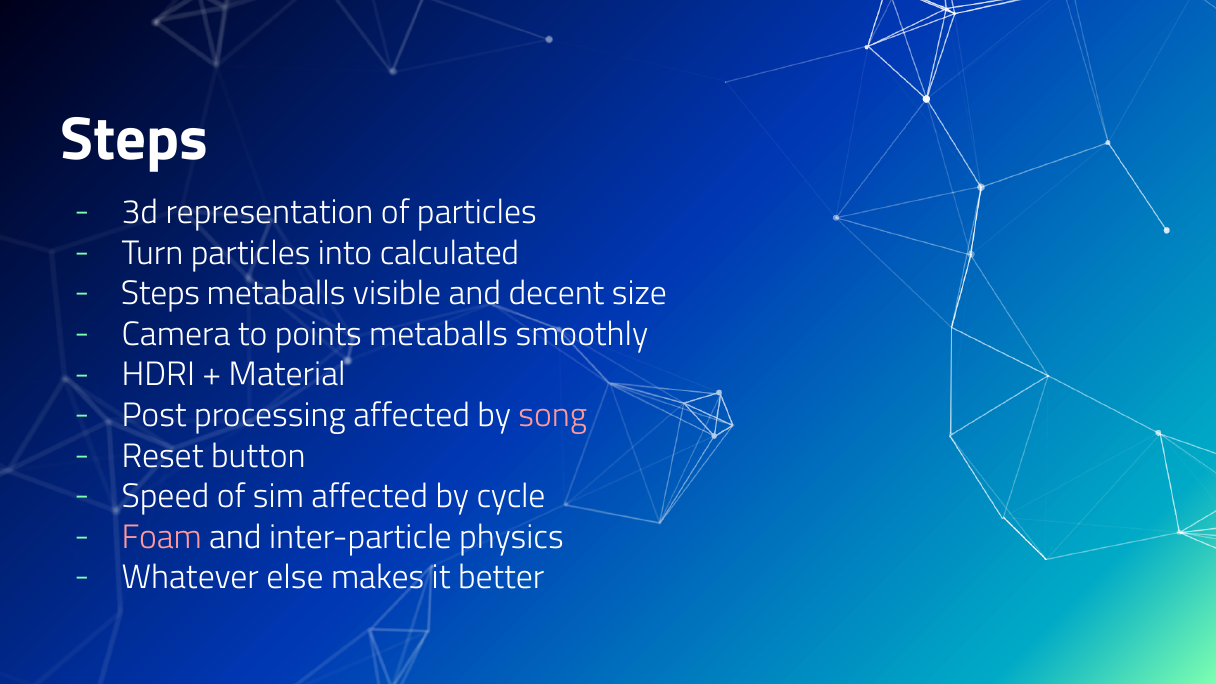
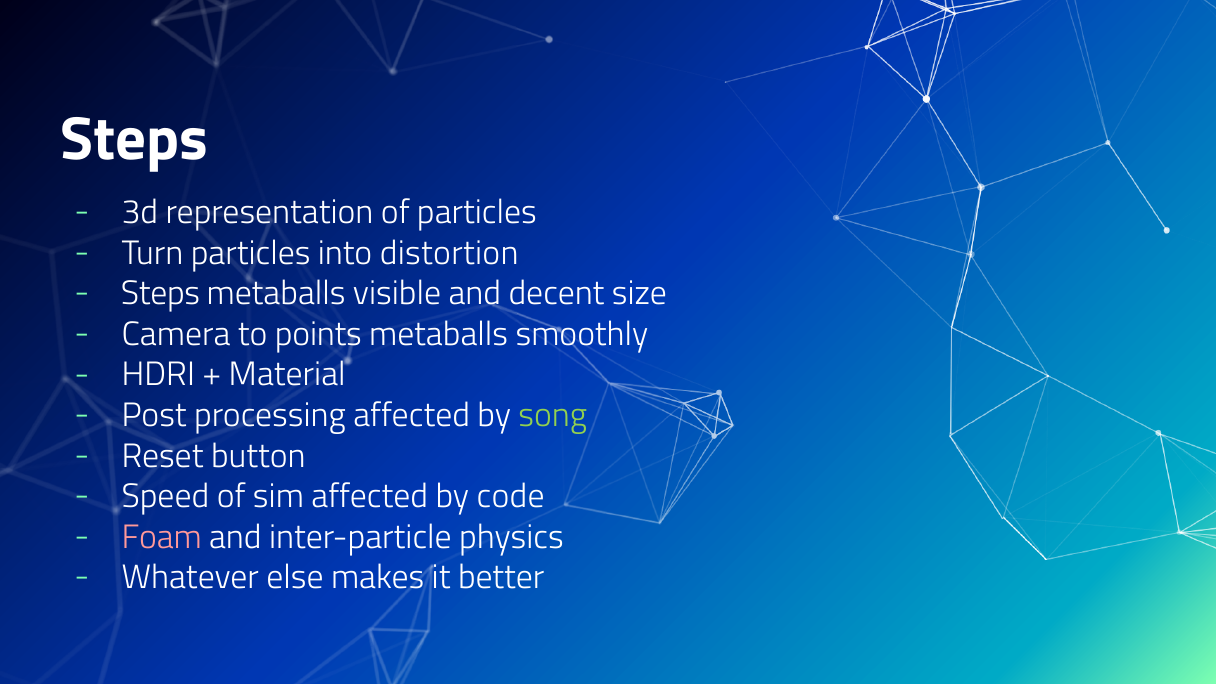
calculated: calculated -> distortion
song colour: pink -> light green
cycle: cycle -> code
